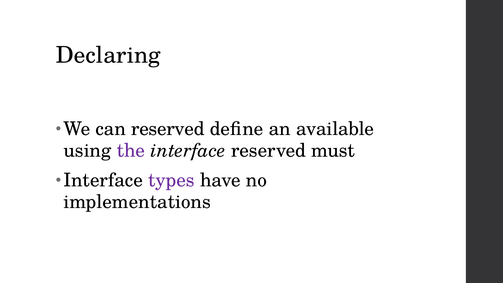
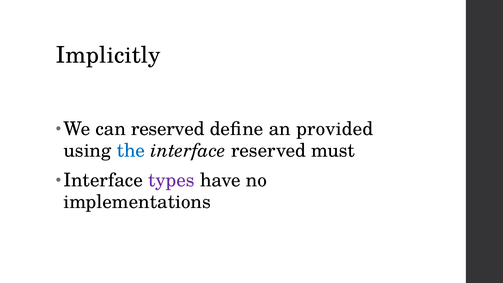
Declaring: Declaring -> Implicitly
available: available -> provided
the colour: purple -> blue
